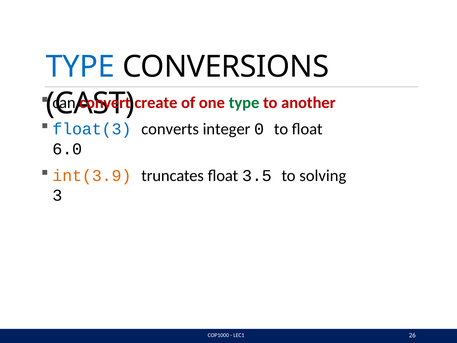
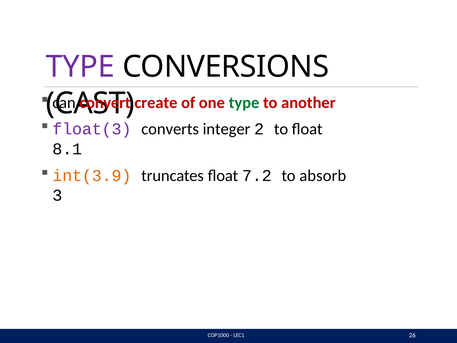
TYPE at (80, 67) colour: blue -> purple
float(3 colour: blue -> purple
0: 0 -> 2
6.0: 6.0 -> 8.1
3.5: 3.5 -> 7.2
solving: solving -> absorb
